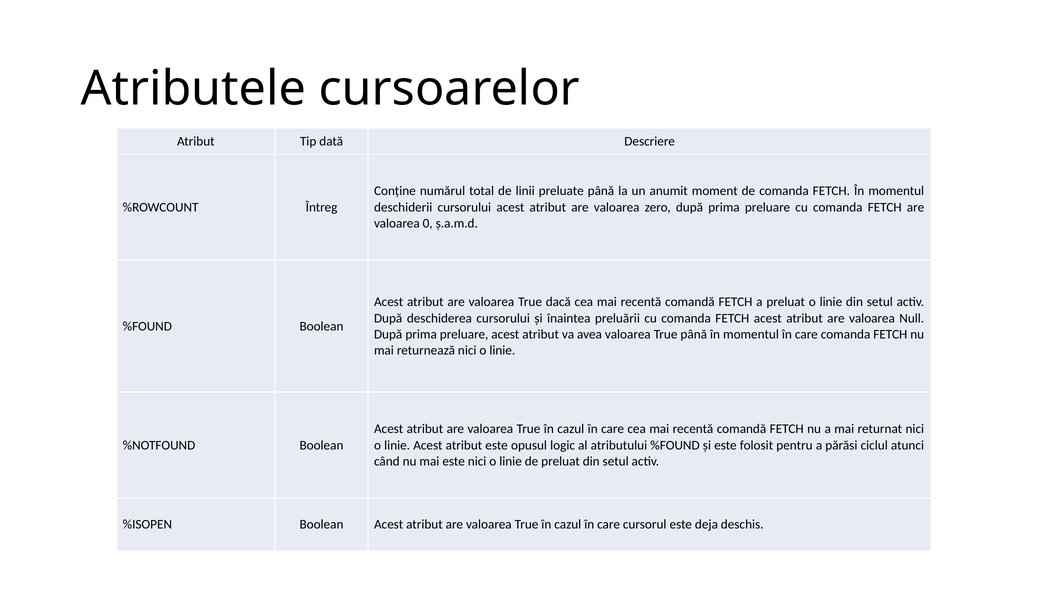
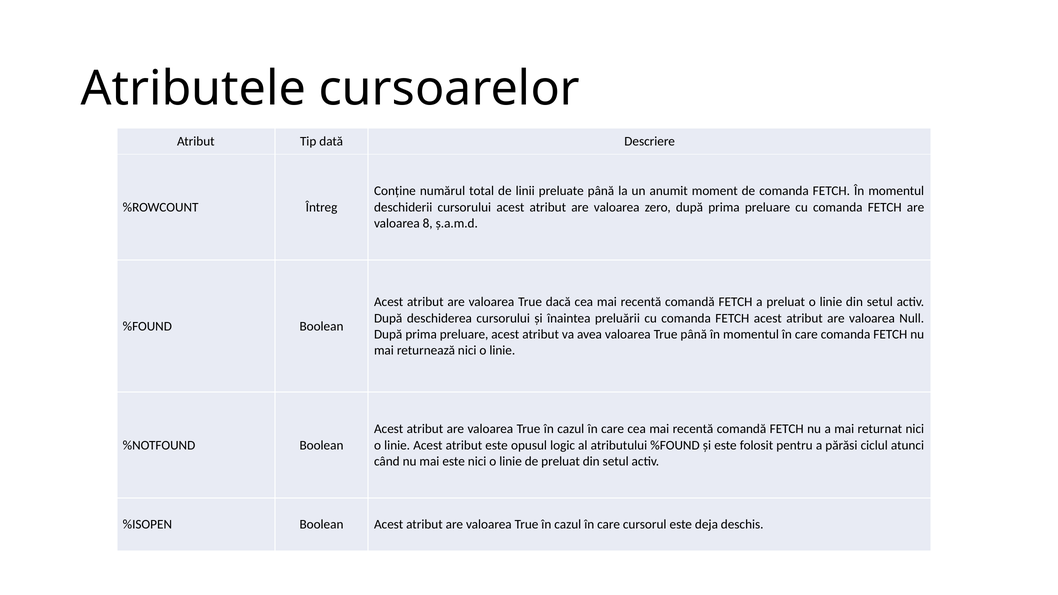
0: 0 -> 8
